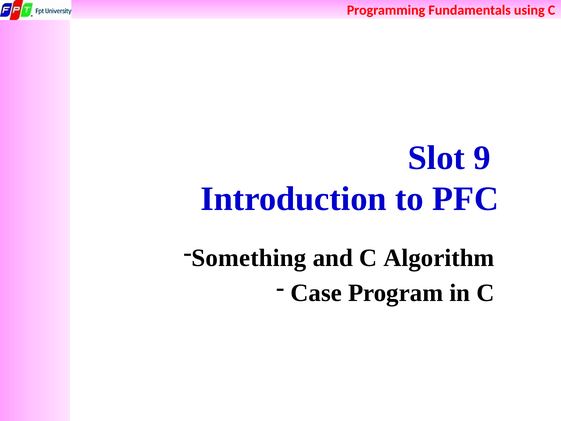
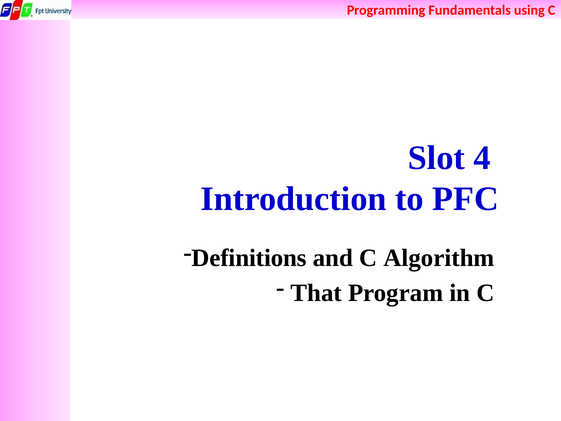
9: 9 -> 4
Something: Something -> Definitions
Case: Case -> That
